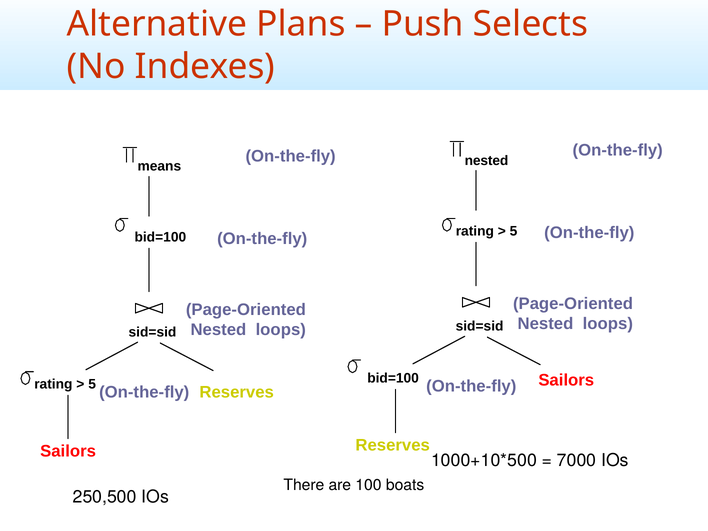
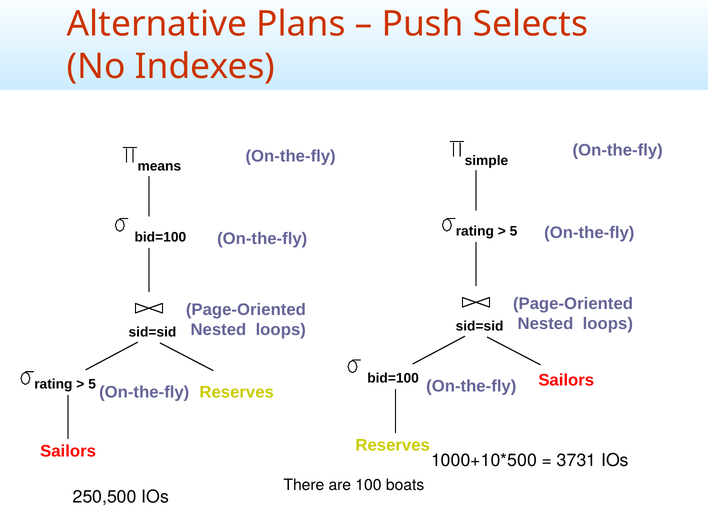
nested at (486, 161): nested -> simple
7000: 7000 -> 3731
